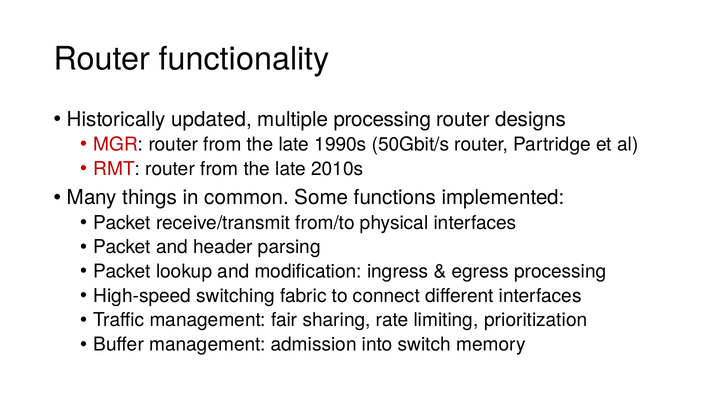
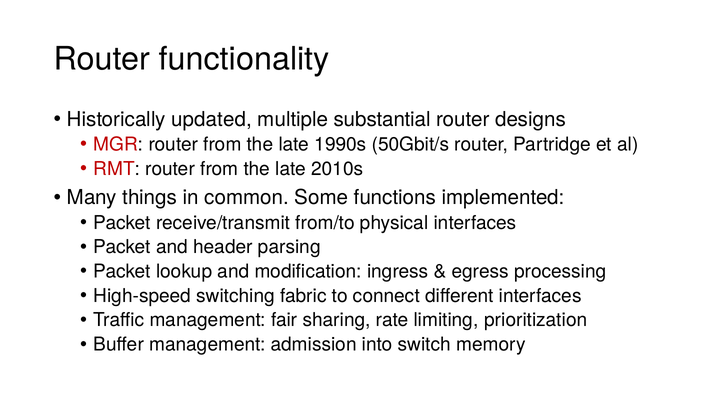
multiple processing: processing -> substantial
